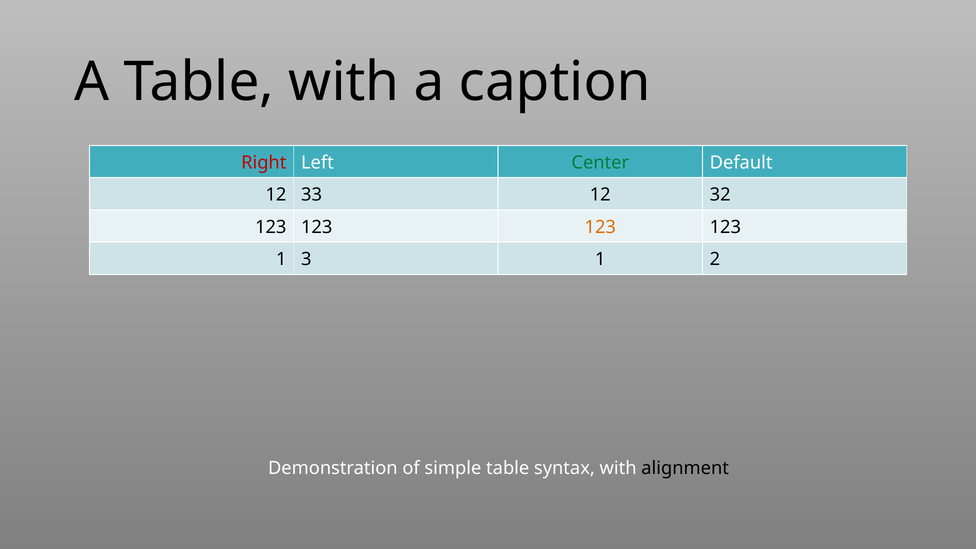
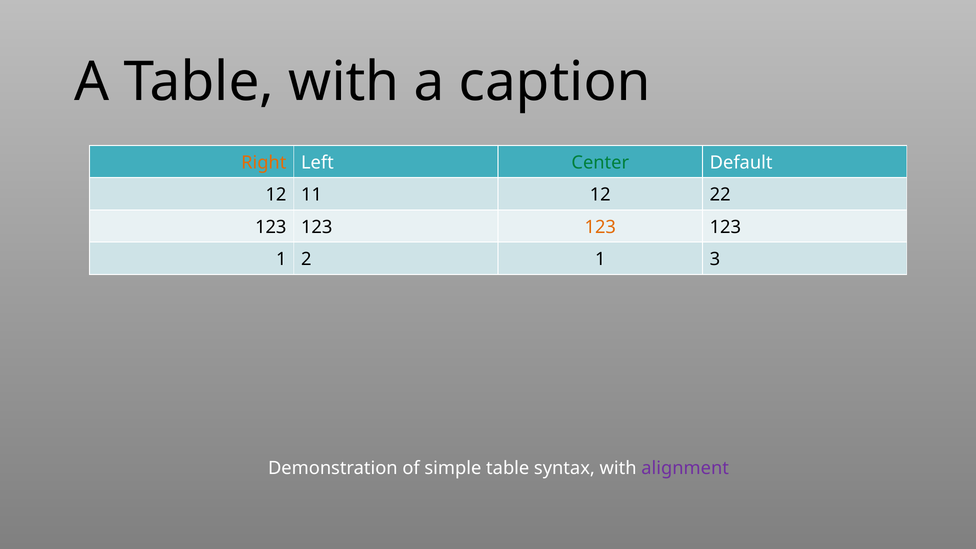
Right colour: red -> orange
33: 33 -> 11
32: 32 -> 22
3: 3 -> 2
2: 2 -> 3
alignment colour: black -> purple
